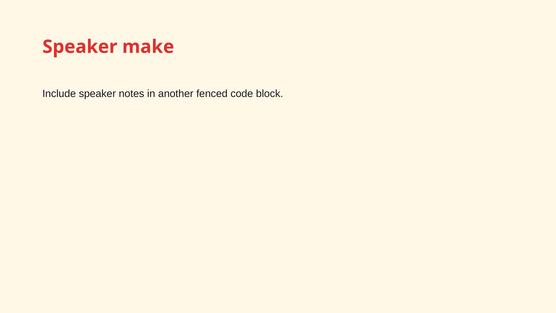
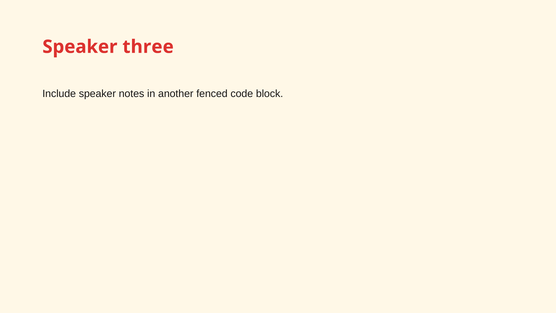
make: make -> three
